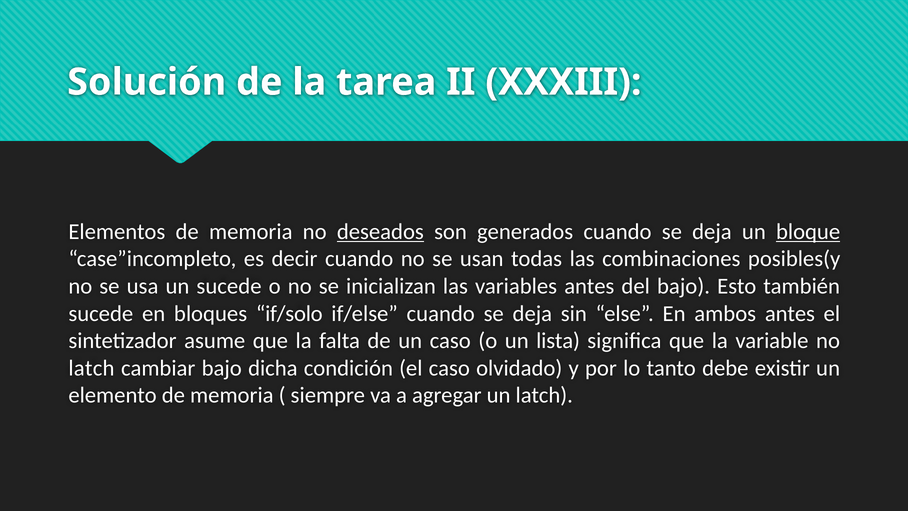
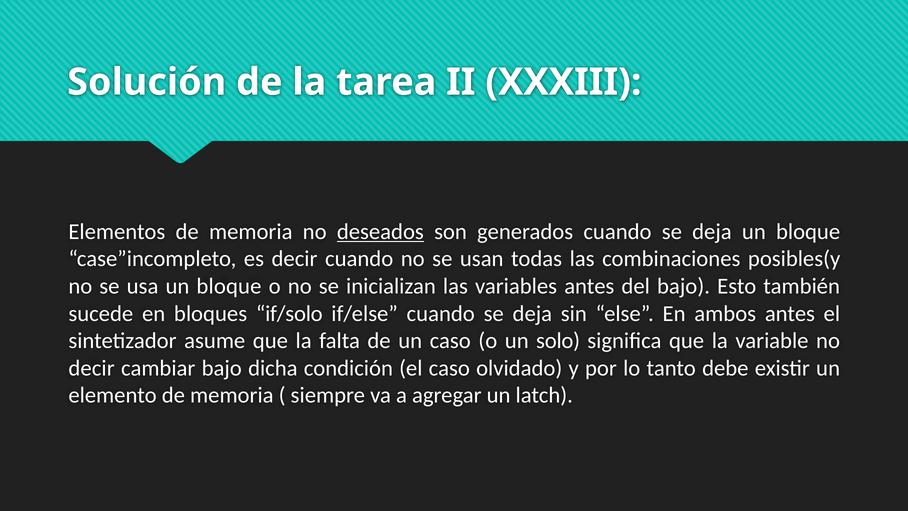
bloque at (808, 232) underline: present -> none
usa un sucede: sucede -> bloque
lista: lista -> solo
latch at (91, 368): latch -> decir
